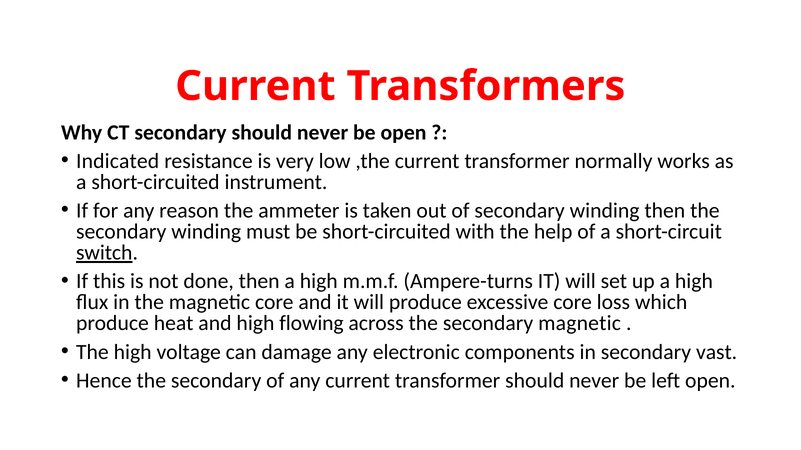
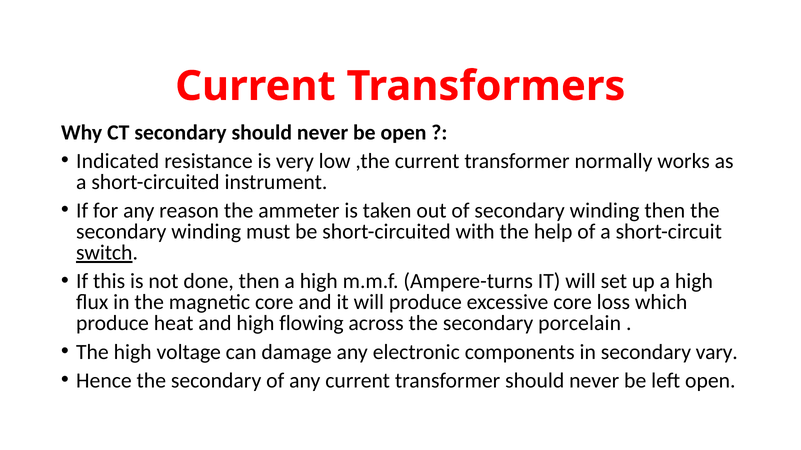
secondary magnetic: magnetic -> porcelain
vast: vast -> vary
